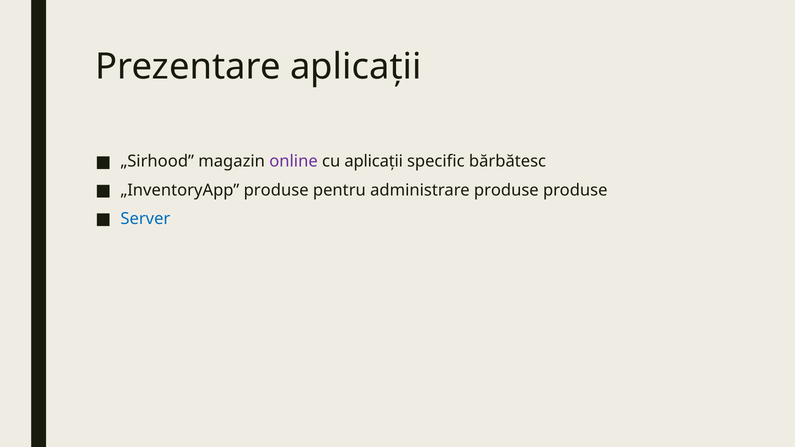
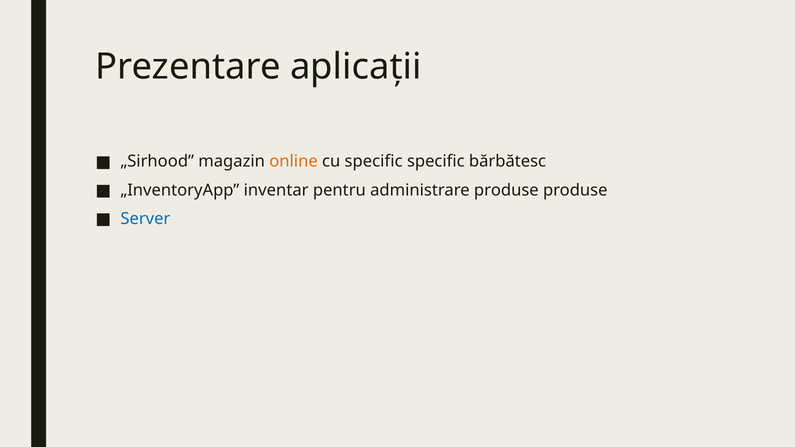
online colour: purple -> orange
cu aplicații: aplicații -> specific
„InventoryApp produse: produse -> inventar
